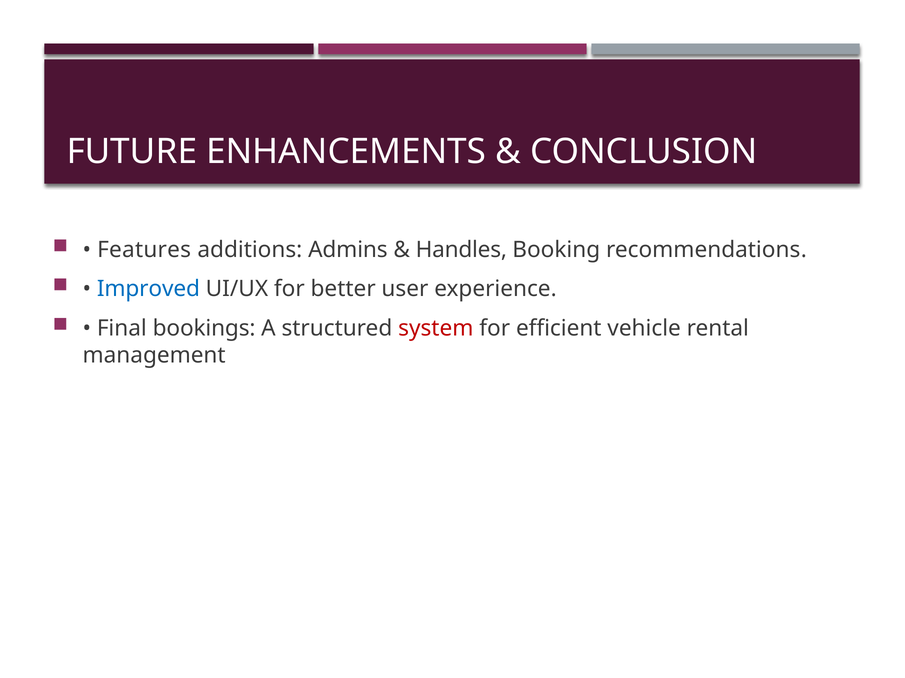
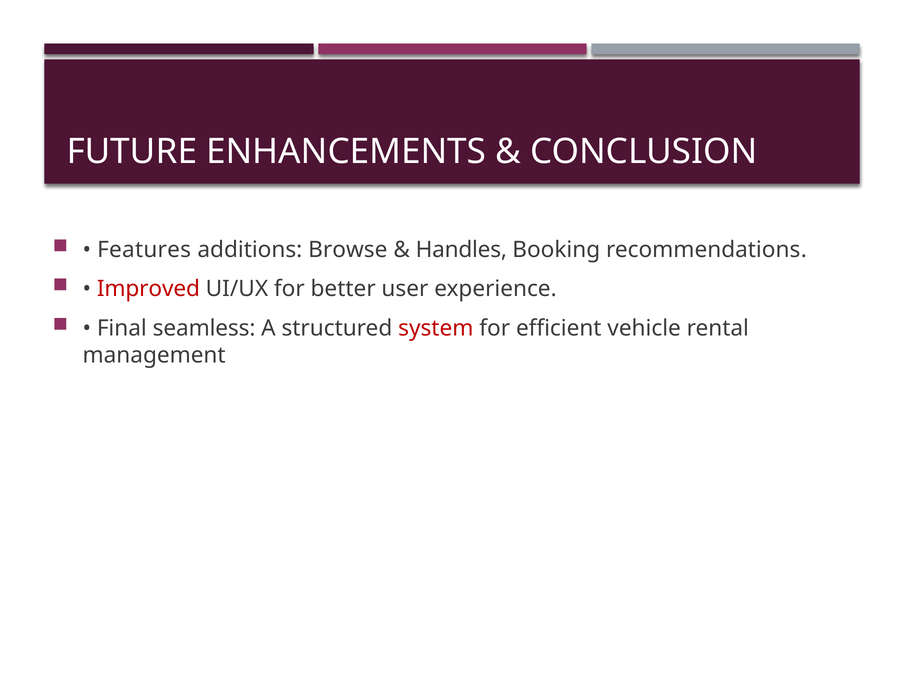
Admins: Admins -> Browse
Improved colour: blue -> red
bookings: bookings -> seamless
